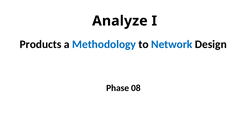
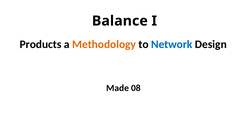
Analyze: Analyze -> Balance
Methodology colour: blue -> orange
Phase: Phase -> Made
